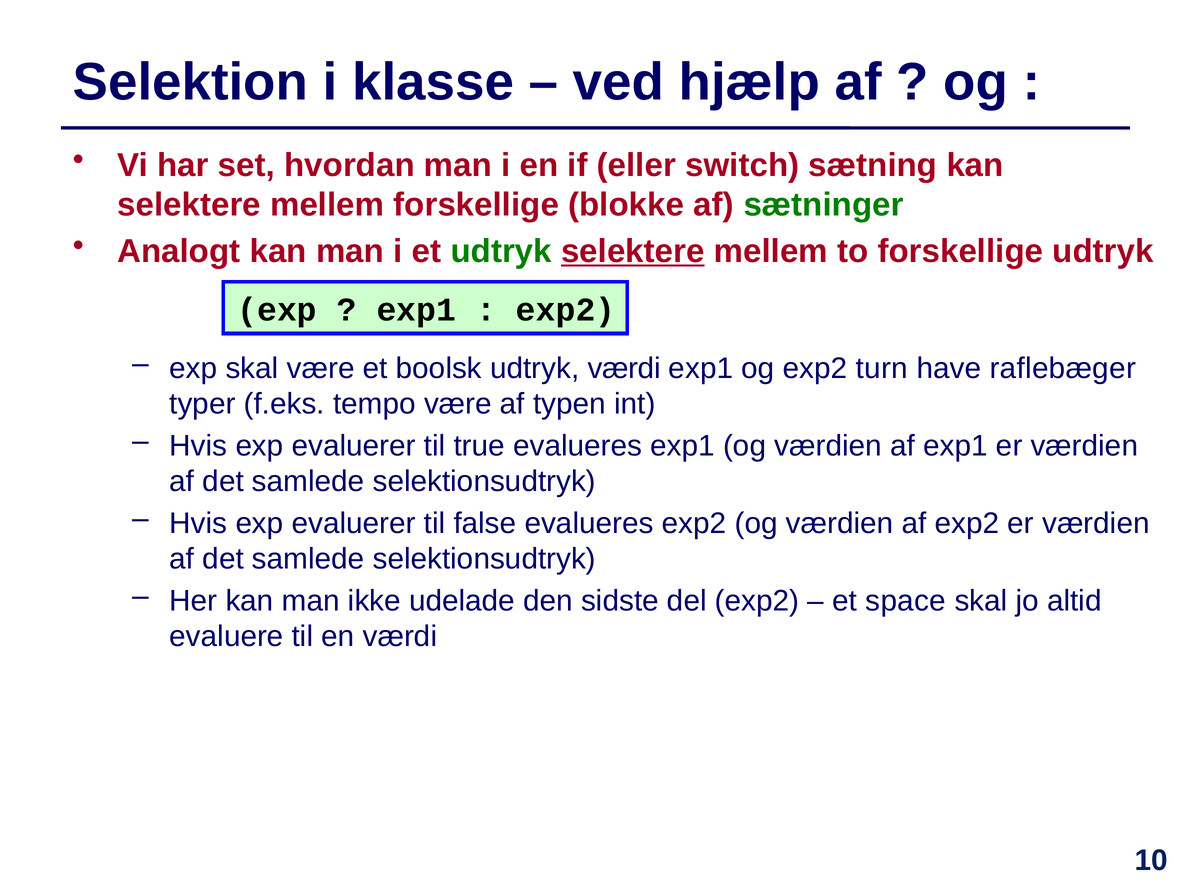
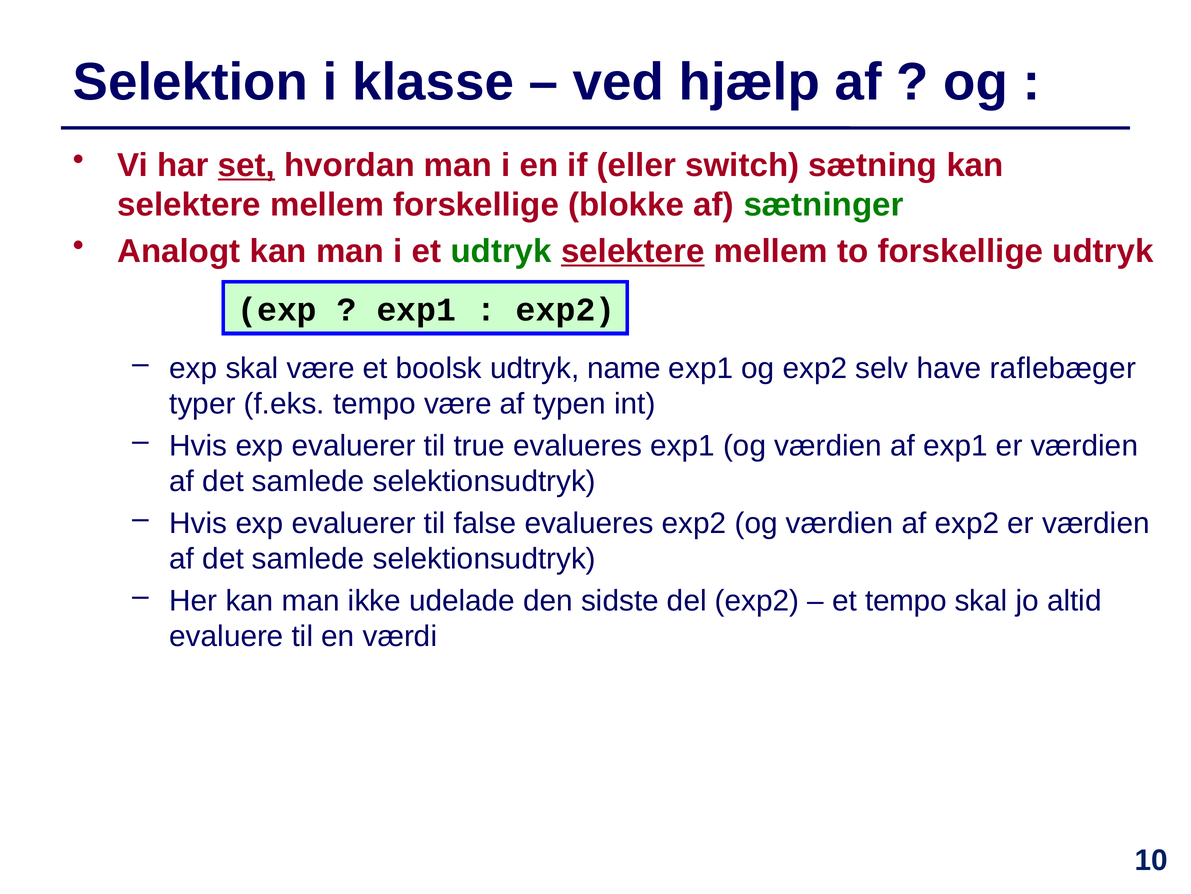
set underline: none -> present
udtryk værdi: værdi -> name
turn: turn -> selv
et space: space -> tempo
